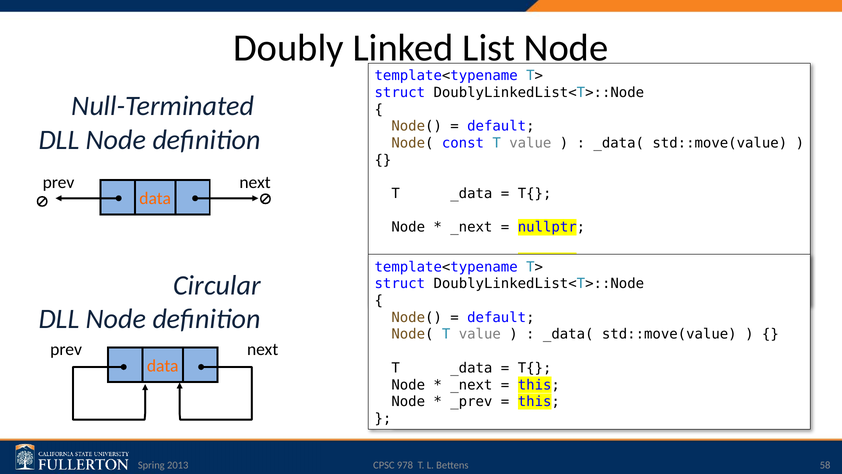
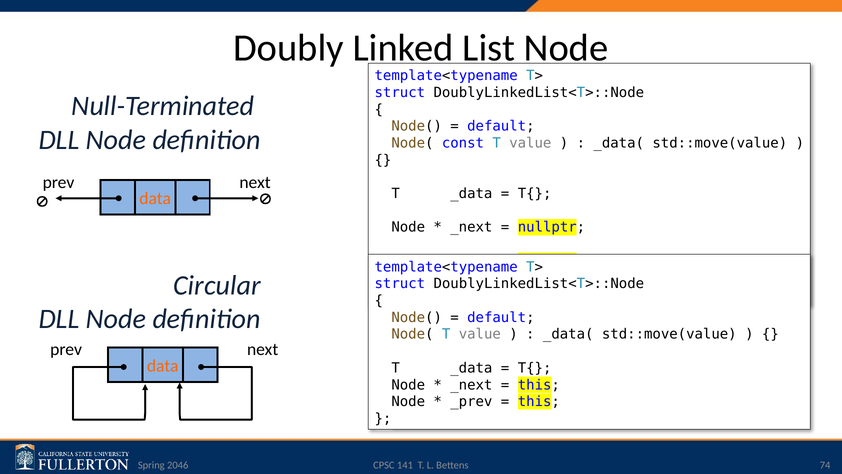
978: 978 -> 141
58: 58 -> 74
2013: 2013 -> 2046
